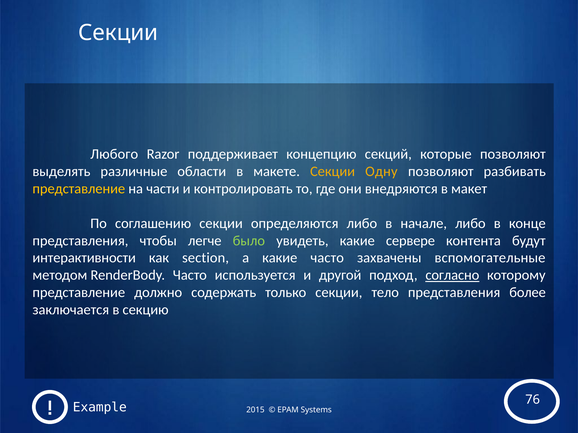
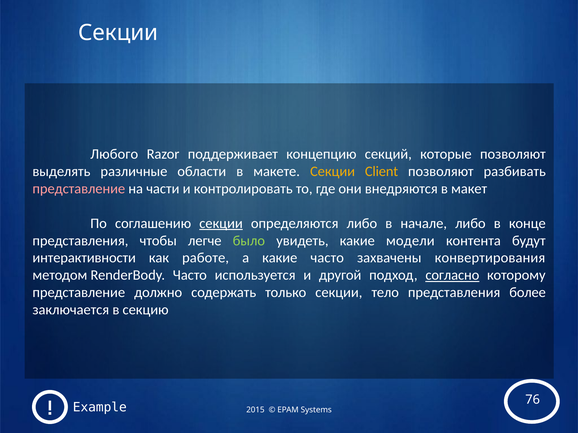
Одну: Одну -> Client
представление at (79, 189) colour: yellow -> pink
секции at (221, 224) underline: none -> present
сервере: сервере -> модели
section: section -> работе
вспомогательные: вспомогательные -> конвертирования
